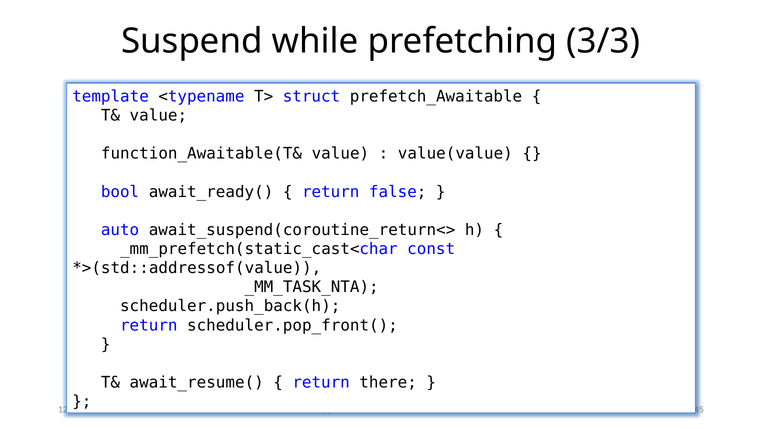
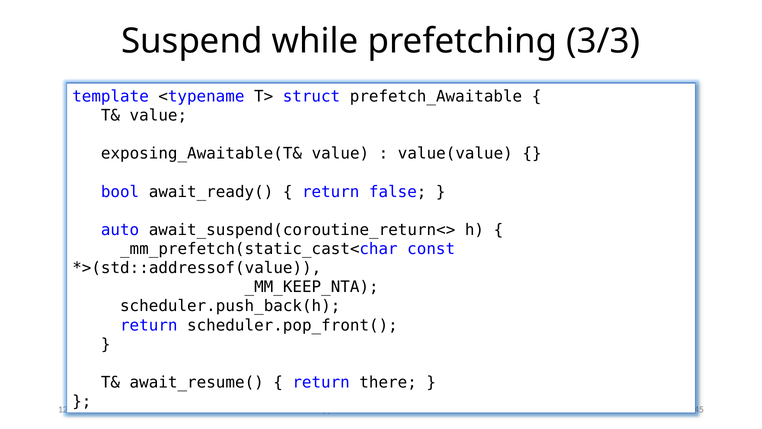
function_Awaitable(T&: function_Awaitable(T& -> exposing_Awaitable(T&
_MM_TASK_NTA: _MM_TASK_NTA -> _MM_KEEP_NTA
